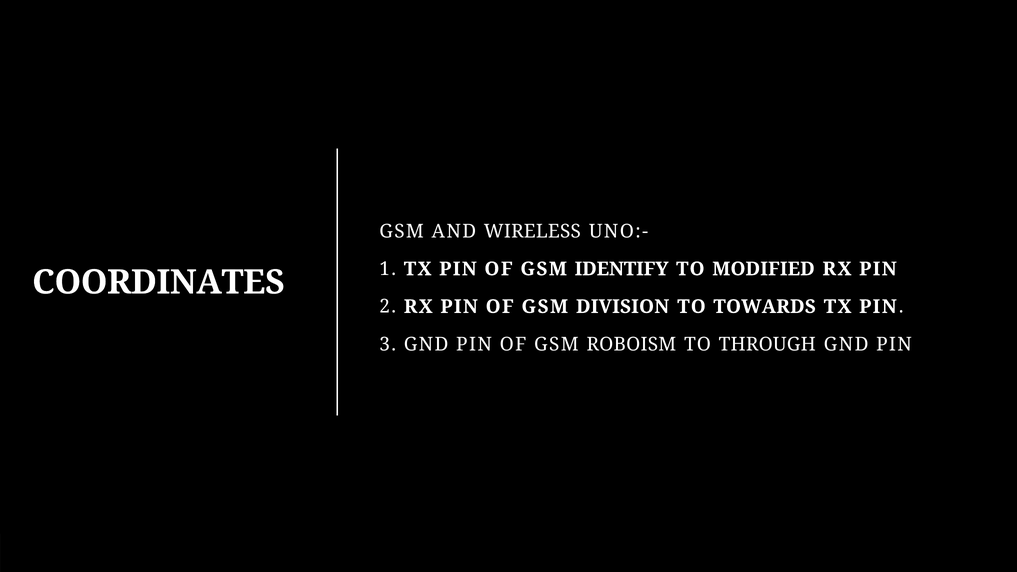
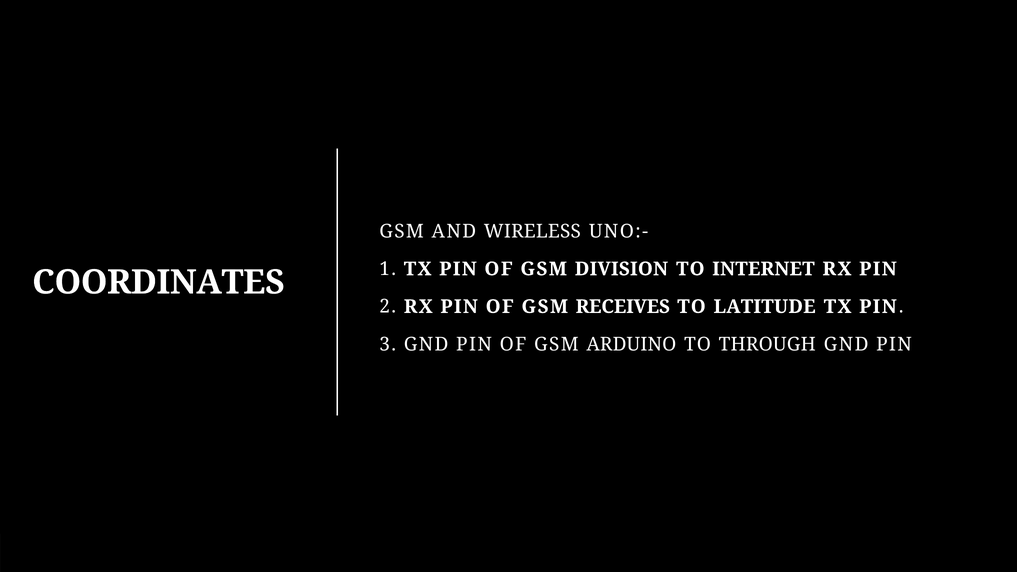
IDENTIFY: IDENTIFY -> DIVISION
MODIFIED: MODIFIED -> INTERNET
DIVISION: DIVISION -> RECEIVES
TOWARDS: TOWARDS -> LATITUDE
ROBOISM: ROBOISM -> ARDUINO
